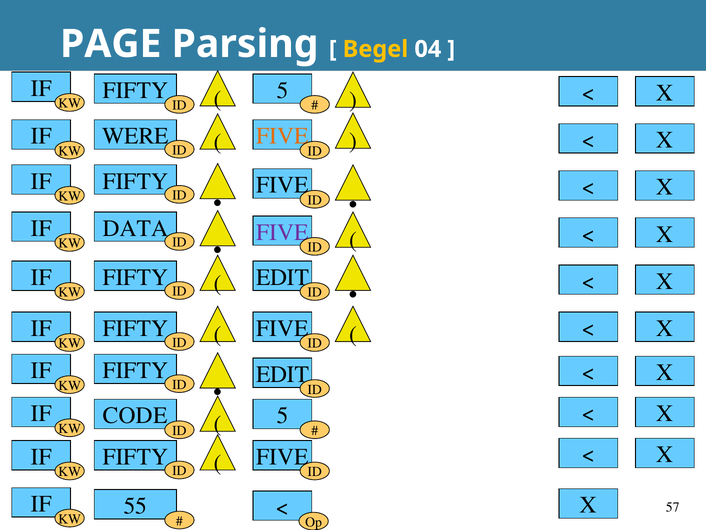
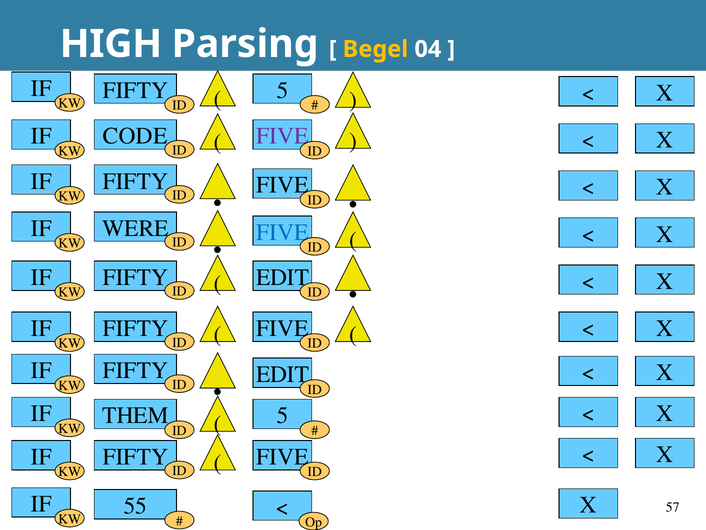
PAGE: PAGE -> HIGH
WERE: WERE -> CODE
FIVE at (282, 136) colour: orange -> purple
DATA: DATA -> WERE
FIVE at (282, 232) colour: purple -> blue
CODE: CODE -> THEM
